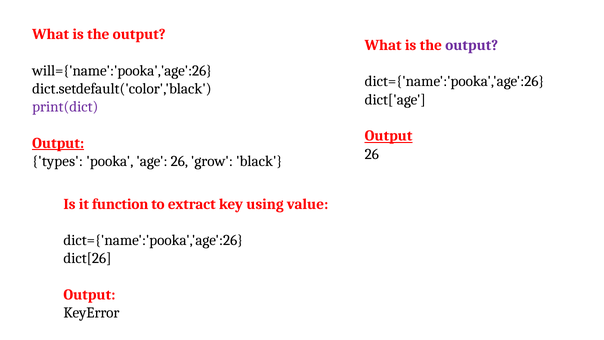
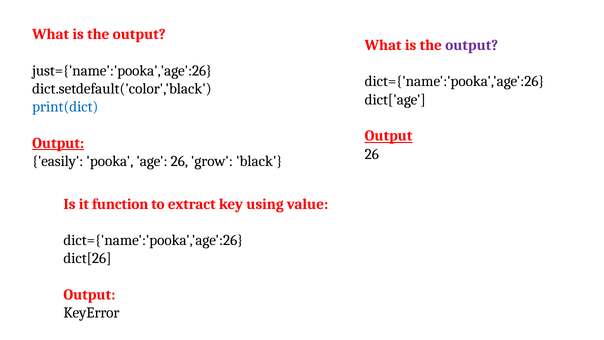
will={'name':'pooka','age':26: will={'name':'pooka','age':26 -> just={'name':'pooka','age':26
print(dict colour: purple -> blue
types: types -> easily
